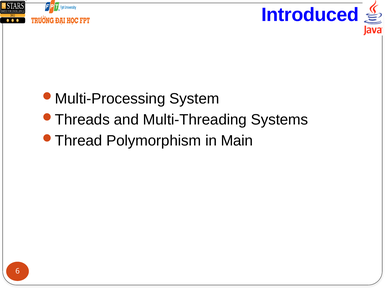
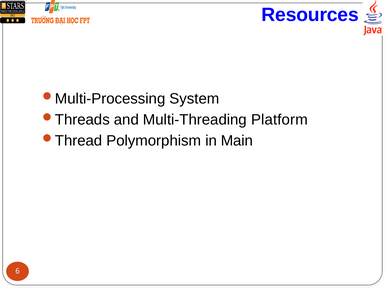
Introduced: Introduced -> Resources
Systems: Systems -> Platform
